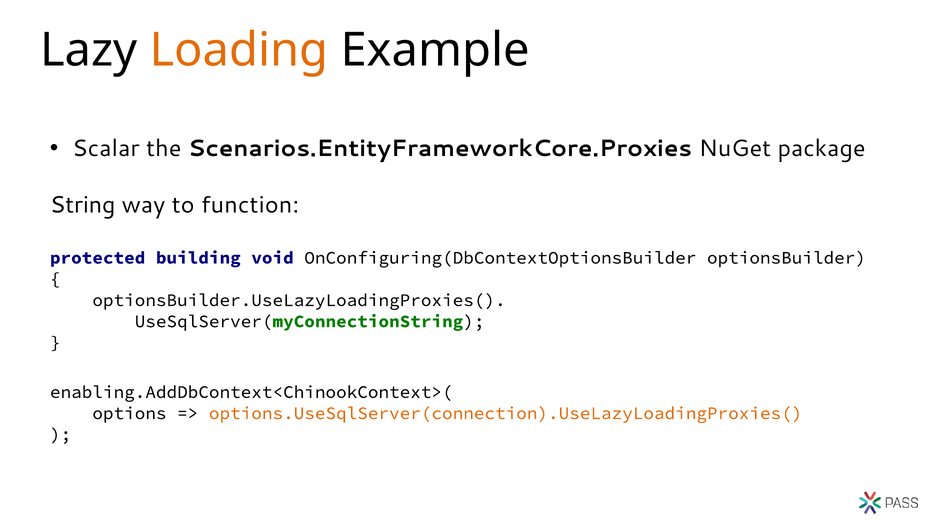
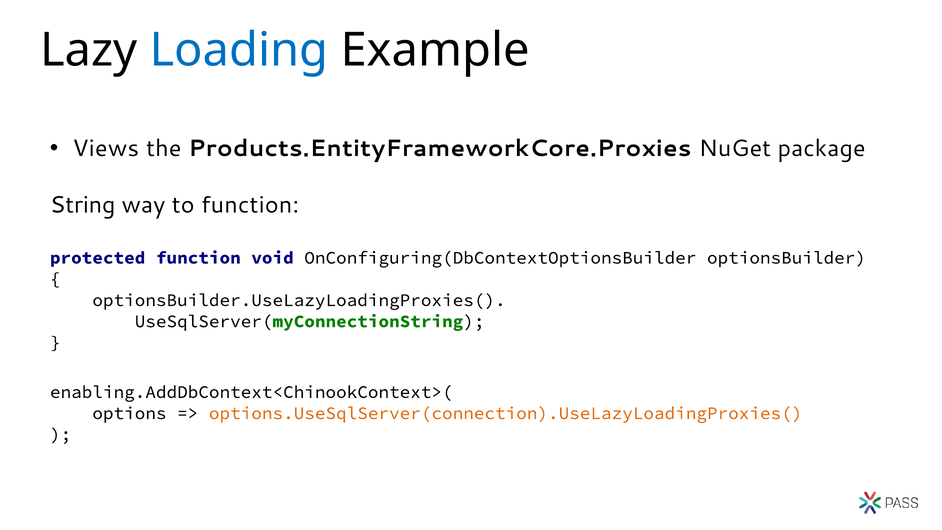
Loading colour: orange -> blue
Scalar: Scalar -> Views
Scenarios.EntityFrameworkCore.Proxies: Scenarios.EntityFrameworkCore.Proxies -> Products.EntityFrameworkCore.Proxies
protected building: building -> function
